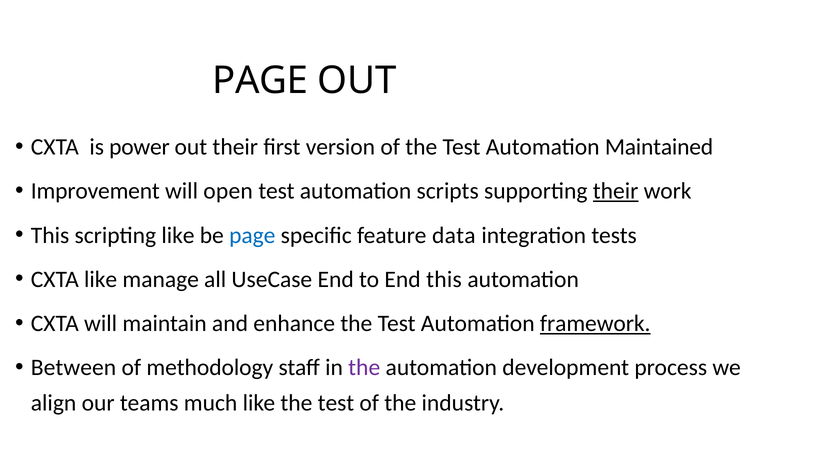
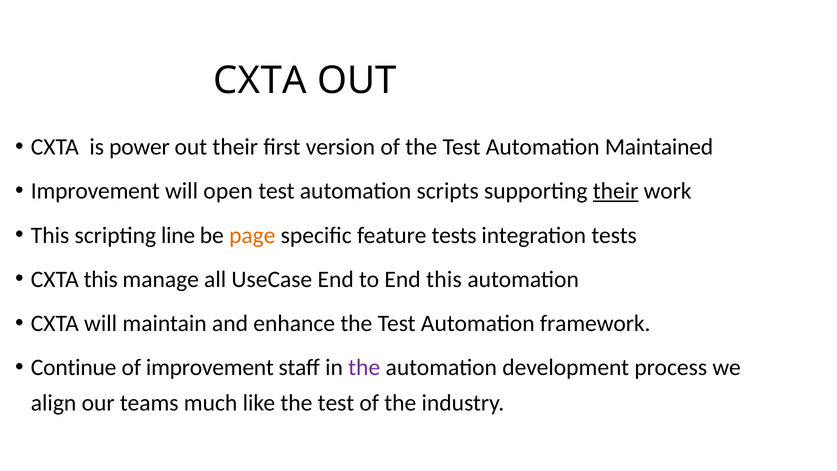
PAGE at (260, 81): PAGE -> CXTA
scripting like: like -> line
page at (252, 235) colour: blue -> orange
feature data: data -> tests
CXTA like: like -> this
framework underline: present -> none
Between: Between -> Continue
of methodology: methodology -> improvement
